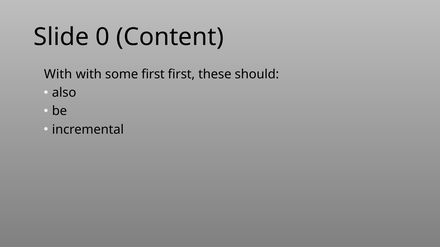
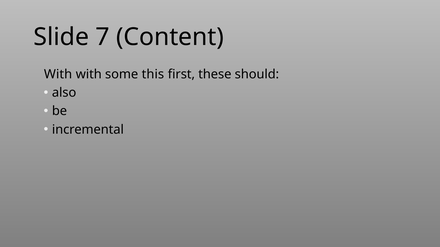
0: 0 -> 7
some first: first -> this
